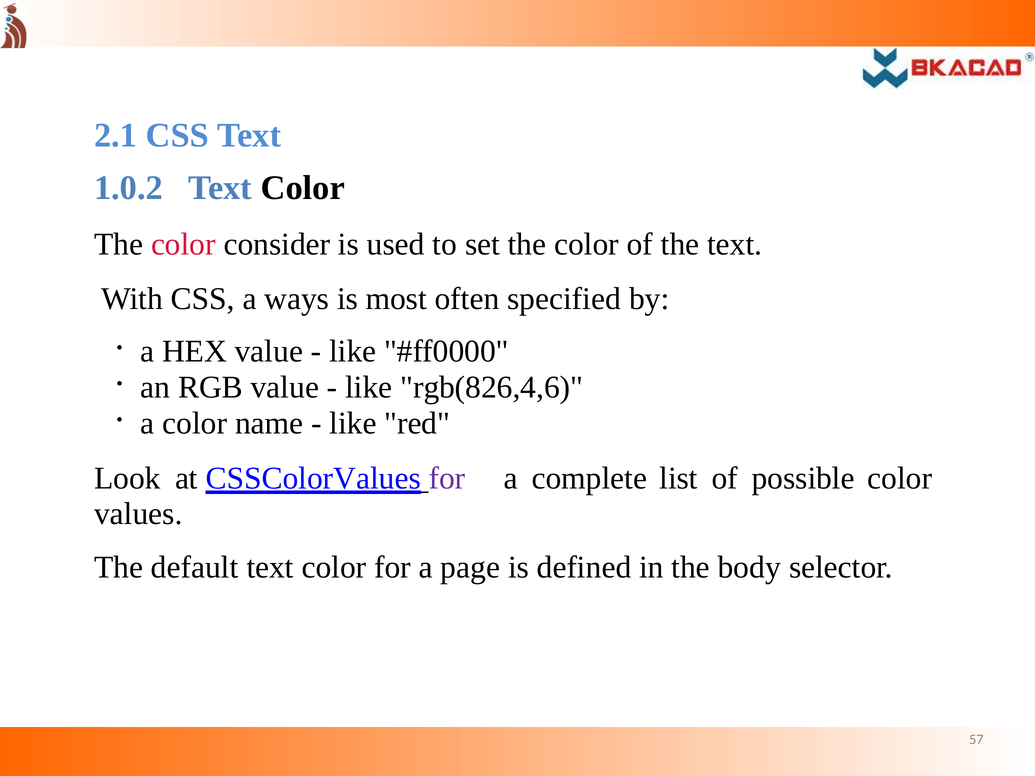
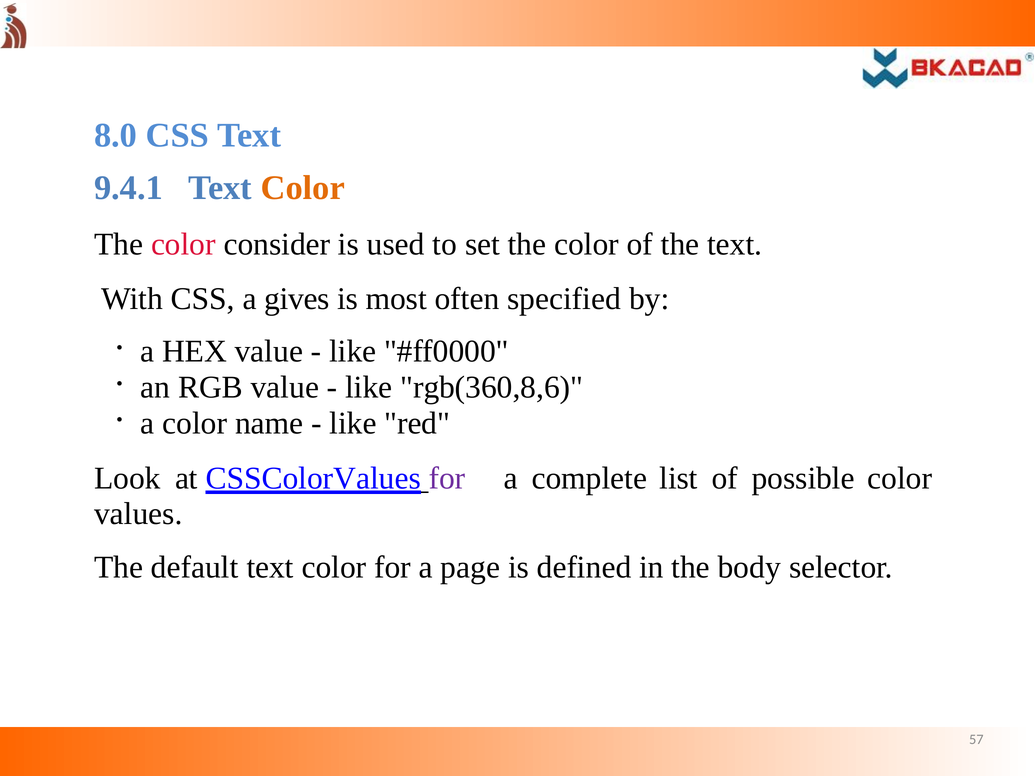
2.1: 2.1 -> 8.0
1.0.2: 1.0.2 -> 9.4.1
Color at (303, 188) colour: black -> orange
ways: ways -> gives
rgb(826,4,6: rgb(826,4,6 -> rgb(360,8,6
